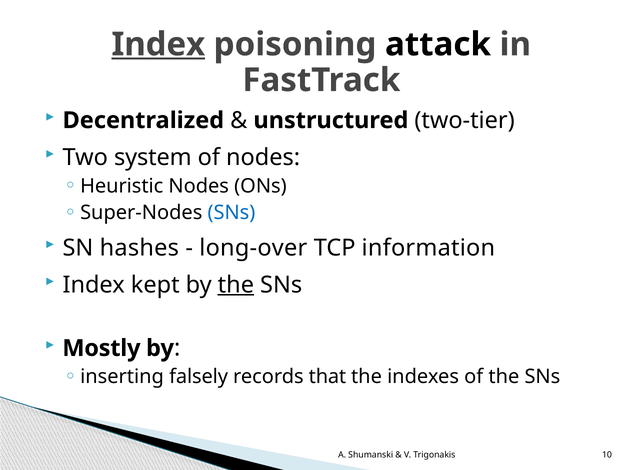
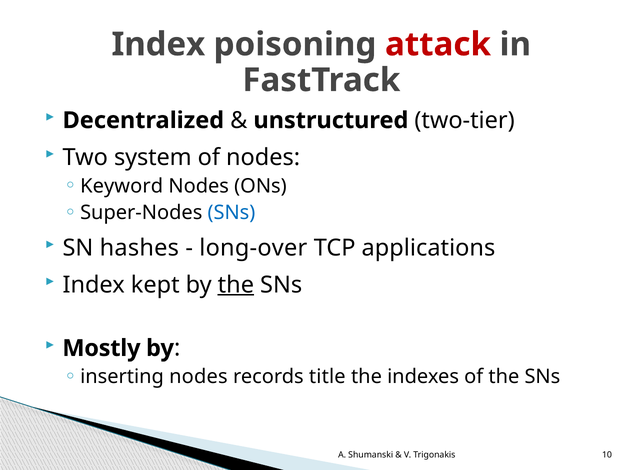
Index at (158, 44) underline: present -> none
attack colour: black -> red
Heuristic: Heuristic -> Keyword
information: information -> applications
inserting falsely: falsely -> nodes
that: that -> title
